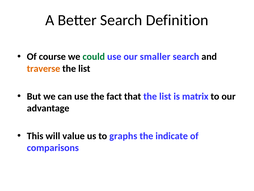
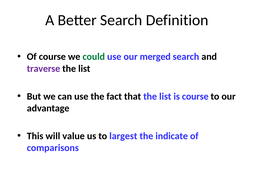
smaller: smaller -> merged
traverse colour: orange -> purple
is matrix: matrix -> course
graphs: graphs -> largest
